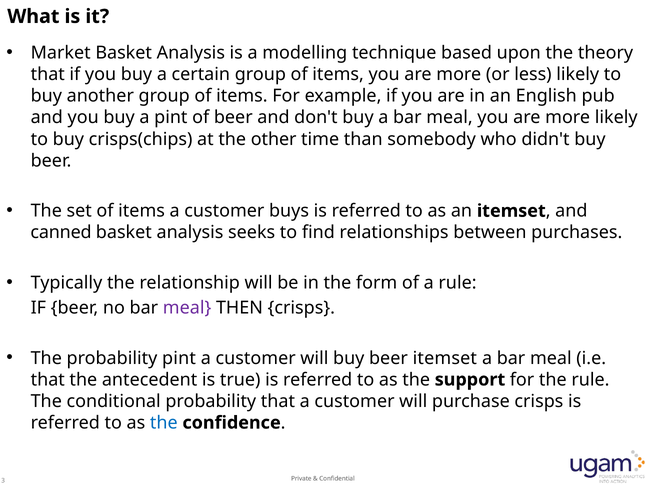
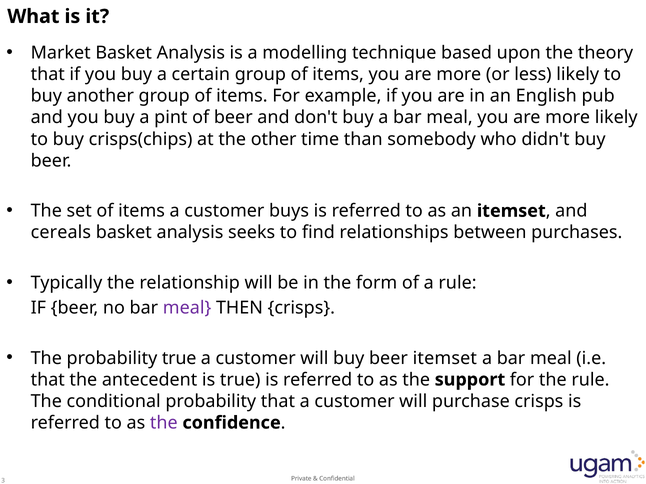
canned: canned -> cereals
probability pint: pint -> true
the at (164, 423) colour: blue -> purple
